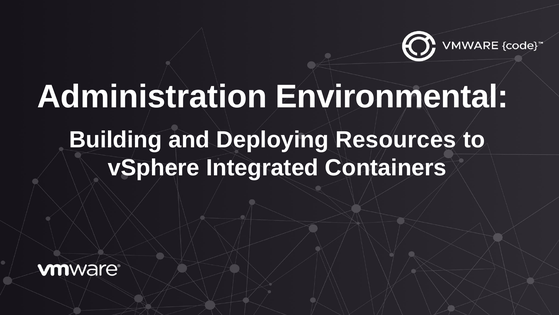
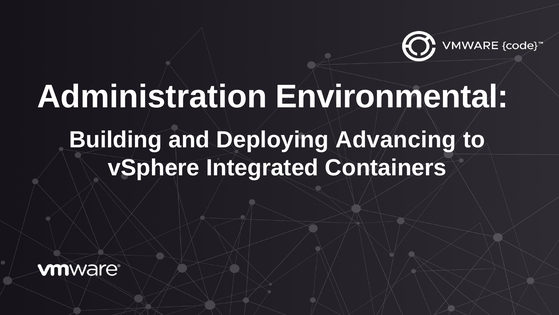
Resources: Resources -> Advancing
